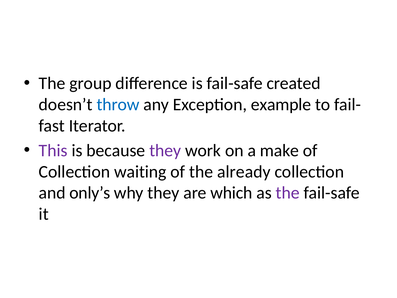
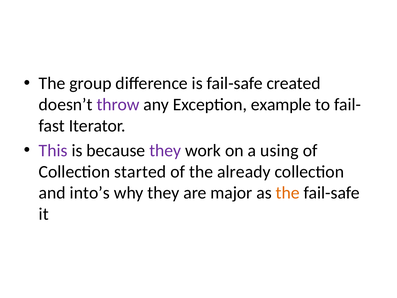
throw colour: blue -> purple
make: make -> using
waiting: waiting -> started
only’s: only’s -> into’s
which: which -> major
the at (288, 193) colour: purple -> orange
